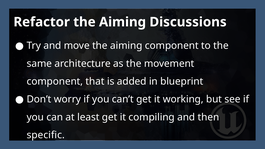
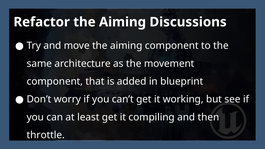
specific: specific -> throttle
